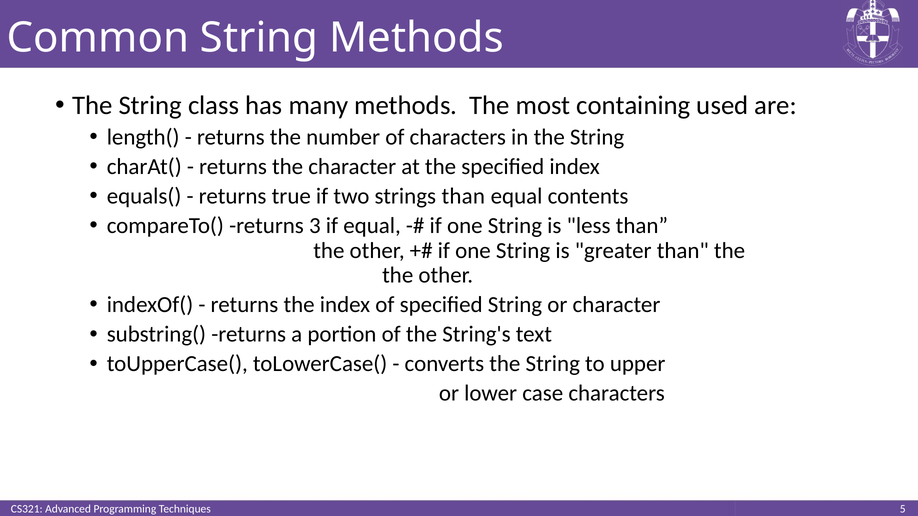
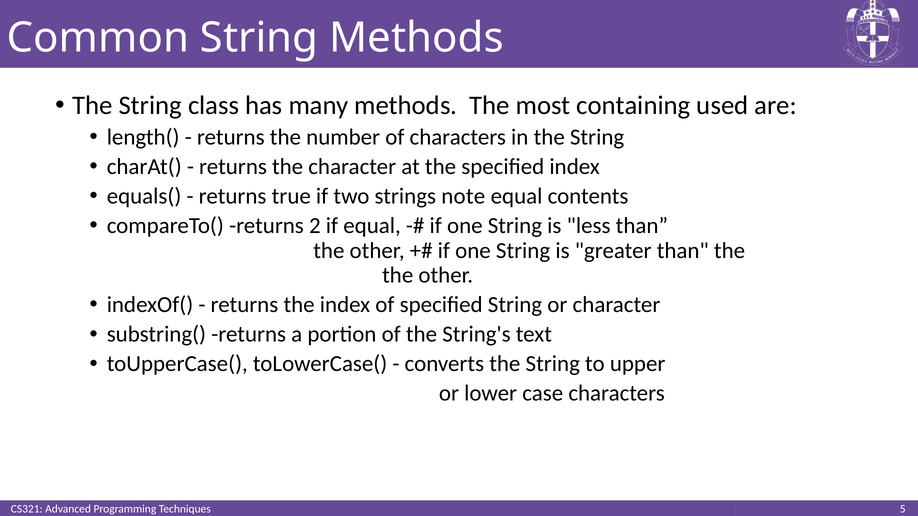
strings than: than -> note
3: 3 -> 2
